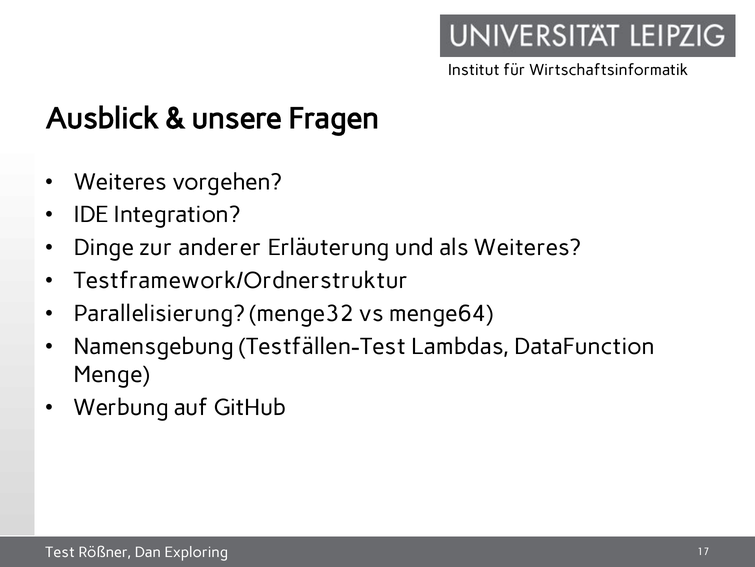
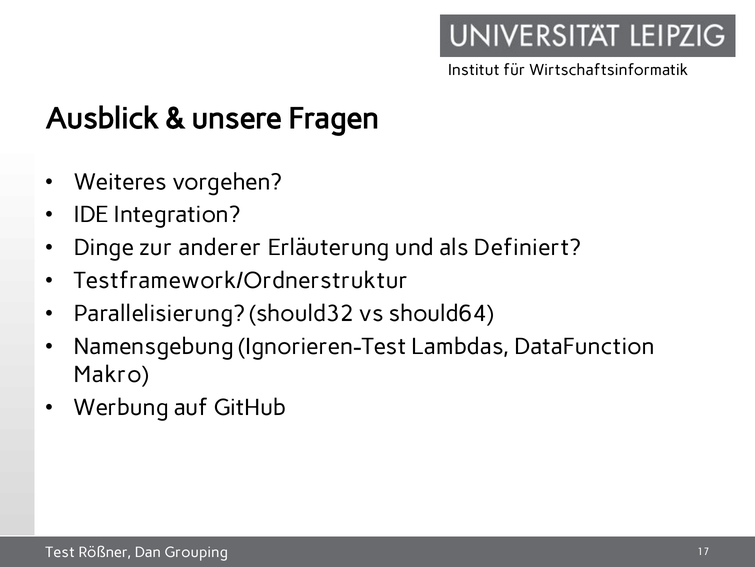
als Weiteres: Weiteres -> Definiert
menge32: menge32 -> should32
menge64: menge64 -> should64
Testfällen-Test: Testfällen-Test -> Ignorieren-Test
Menge: Menge -> Makro
Exploring: Exploring -> Grouping
